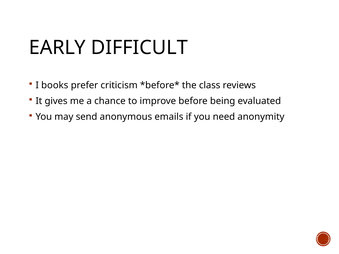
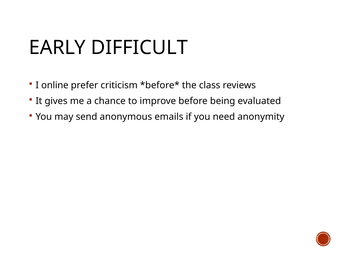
books: books -> online
